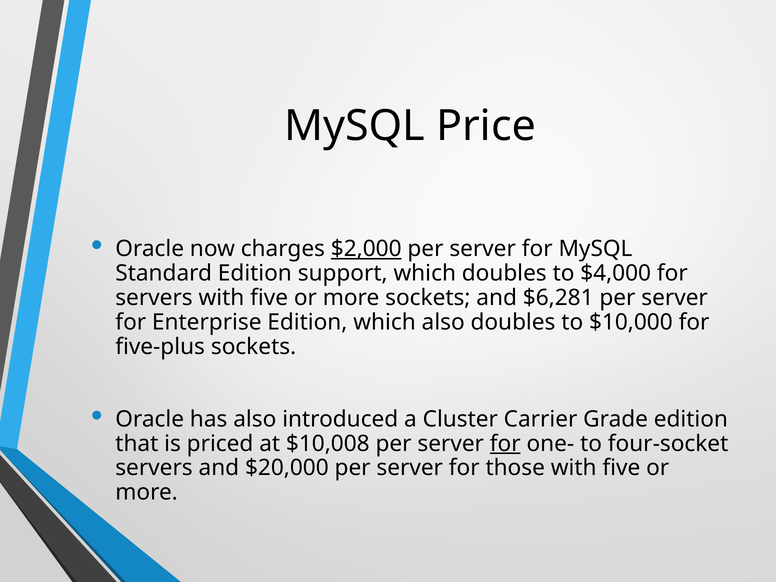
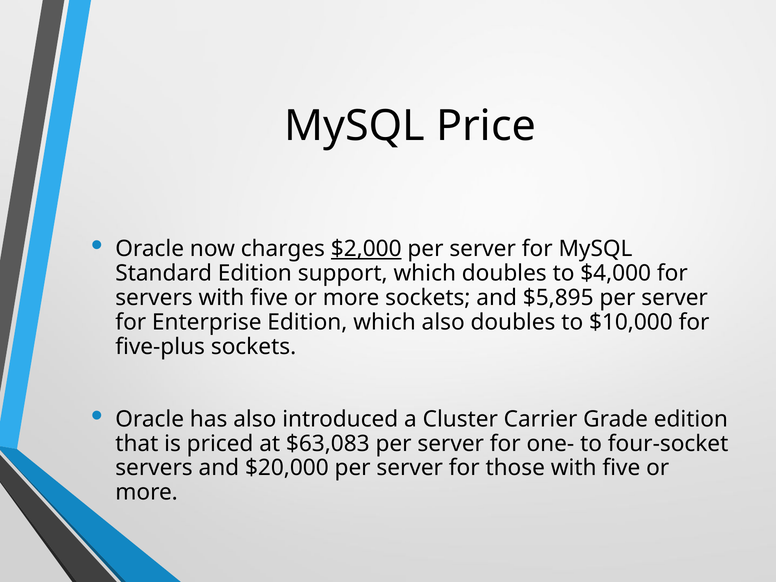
$6,281: $6,281 -> $5,895
$10,008: $10,008 -> $63,083
for at (505, 444) underline: present -> none
